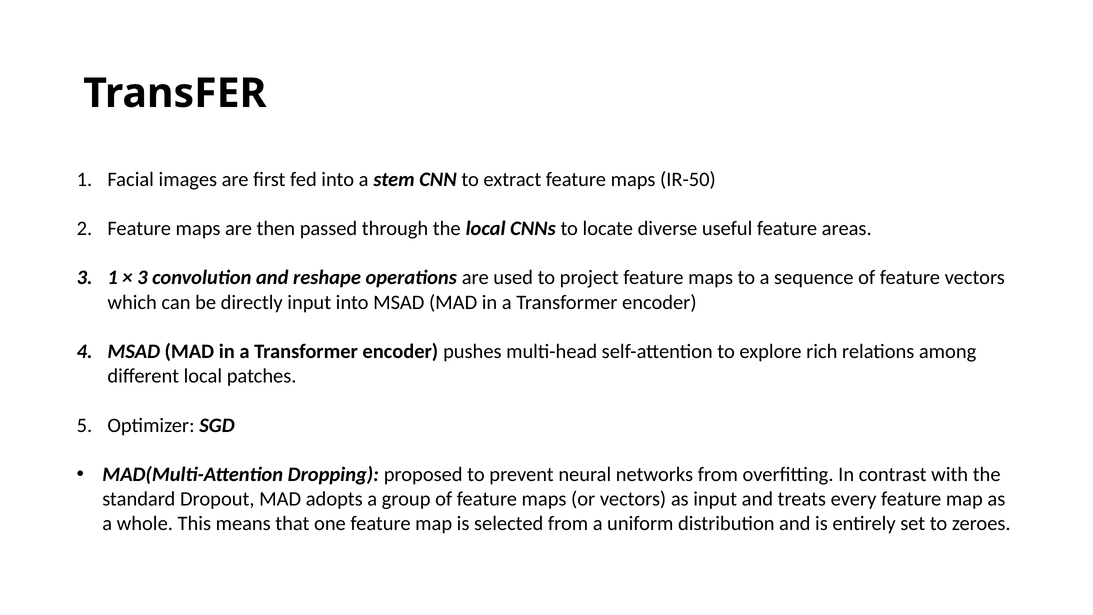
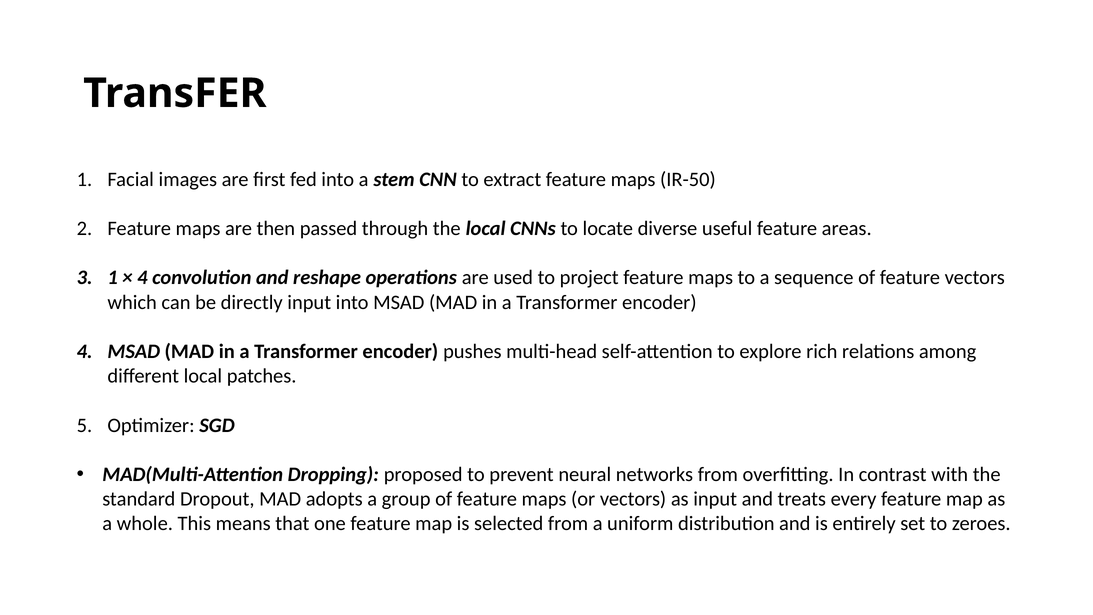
3 at (142, 278): 3 -> 4
